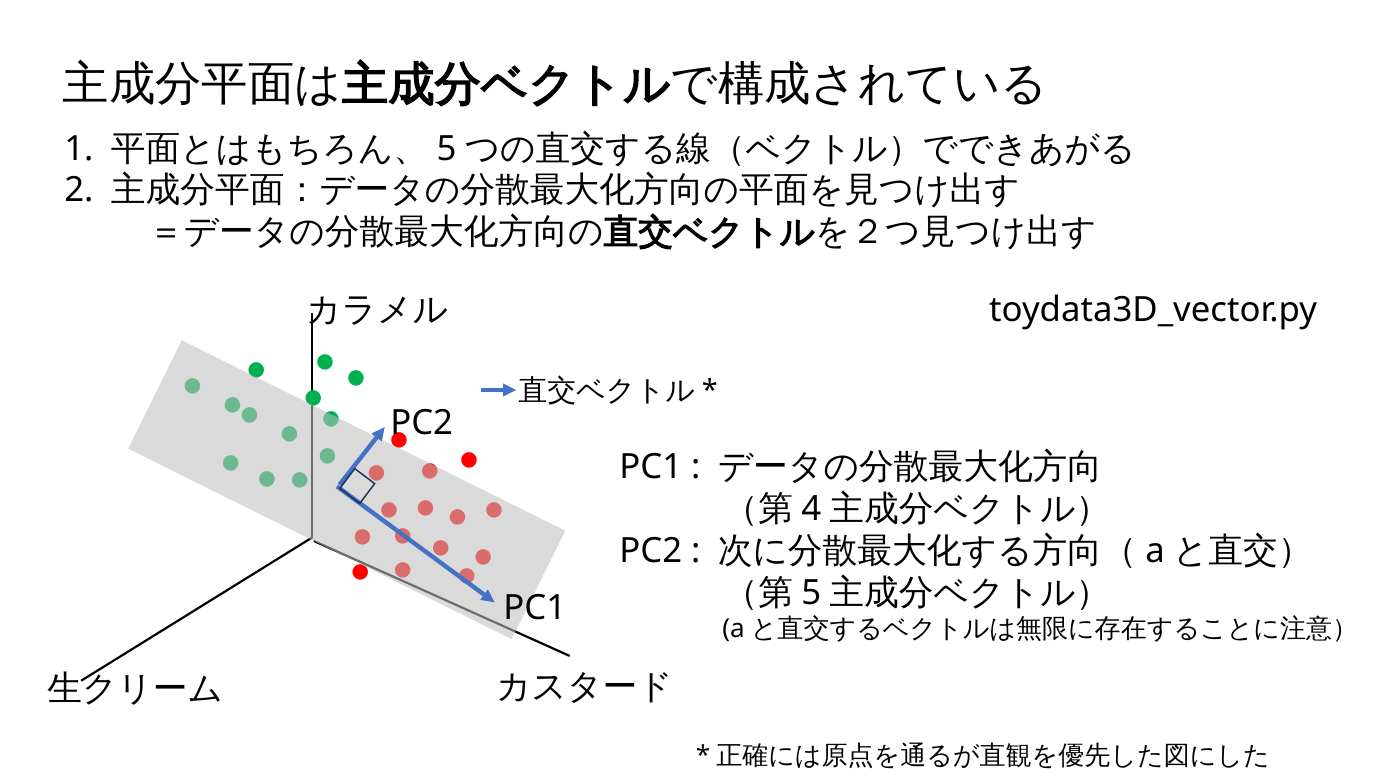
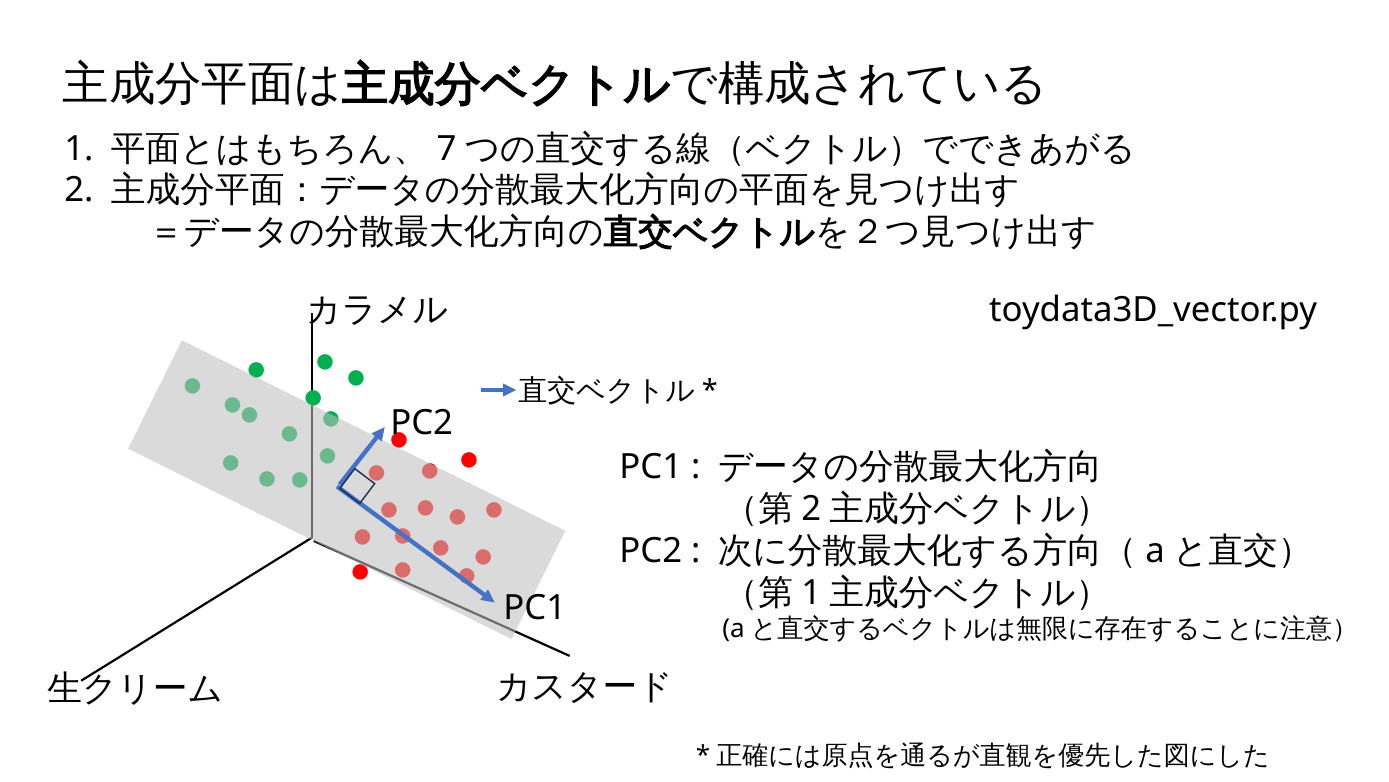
5 at (447, 148): 5 -> 7
4 at (811, 509): 4 -> 2
5 at (811, 592): 5 -> 1
